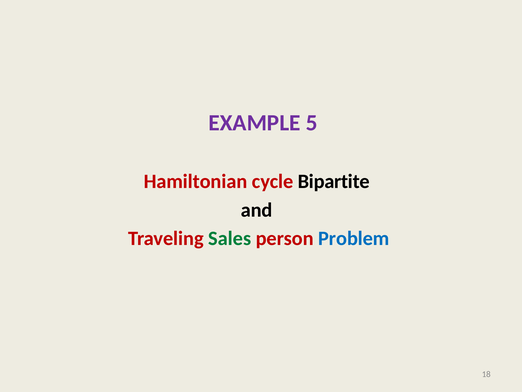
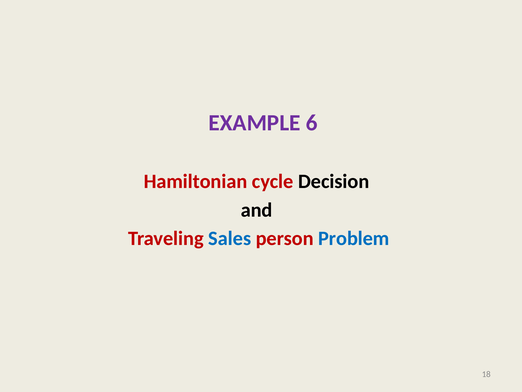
5: 5 -> 6
Bipartite: Bipartite -> Decision
Sales colour: green -> blue
